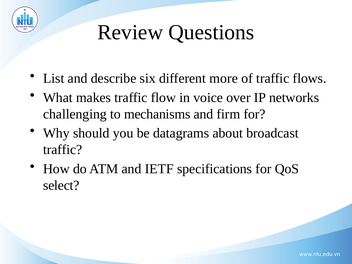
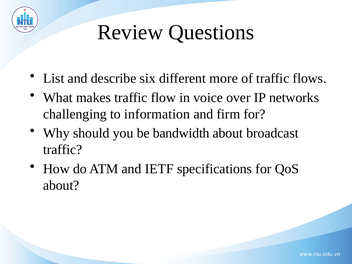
mechanisms: mechanisms -> information
datagrams: datagrams -> bandwidth
select at (61, 185): select -> about
